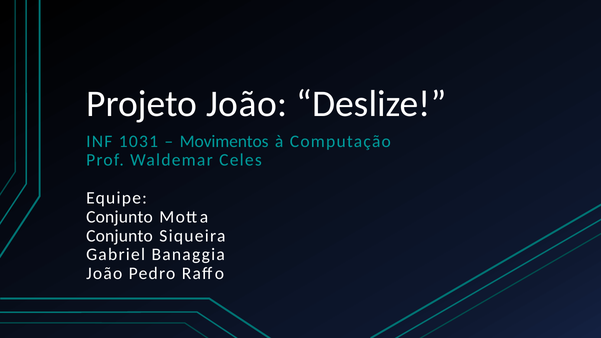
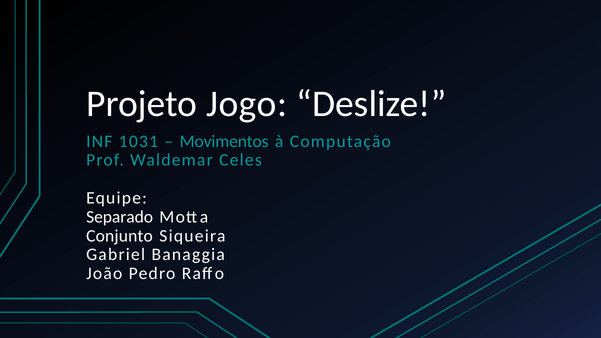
Projeto João: João -> Jogo
Conjunto at (119, 217): Conjunto -> Separado
